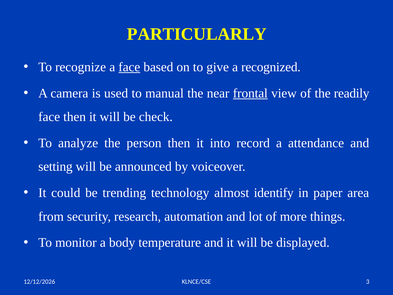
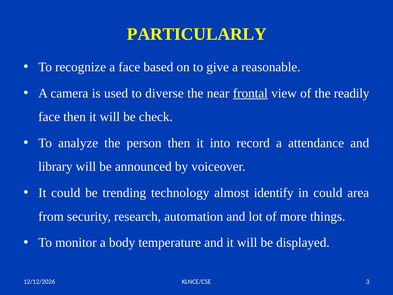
face at (129, 67) underline: present -> none
recognized: recognized -> reasonable
manual: manual -> diverse
setting: setting -> library
in paper: paper -> could
